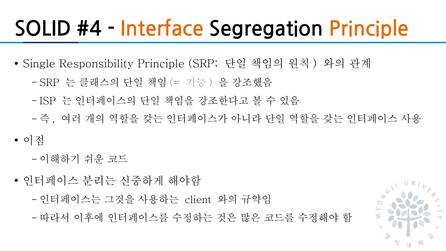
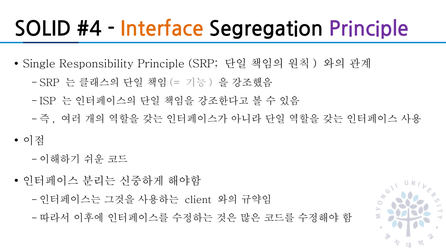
Principle at (369, 29) colour: orange -> purple
